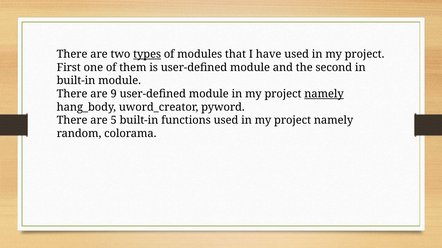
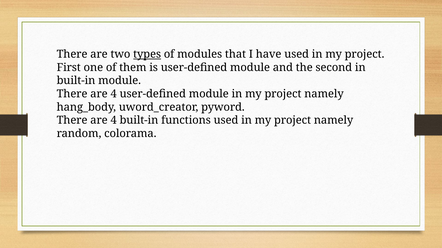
9 at (114, 94): 9 -> 4
namely at (324, 94) underline: present -> none
5 at (114, 121): 5 -> 4
